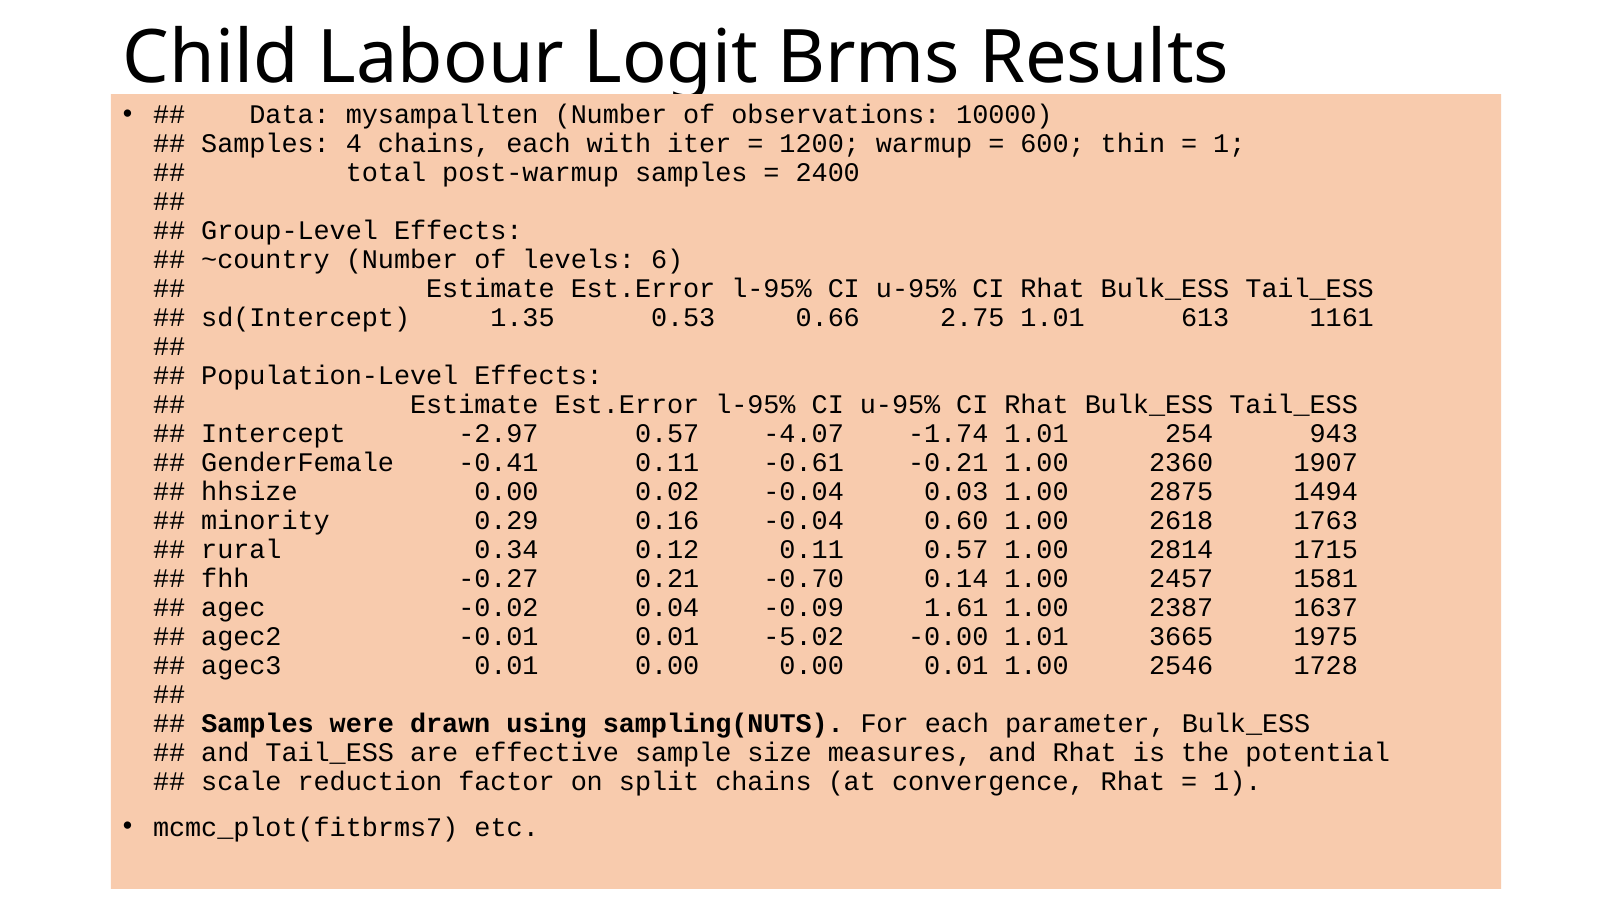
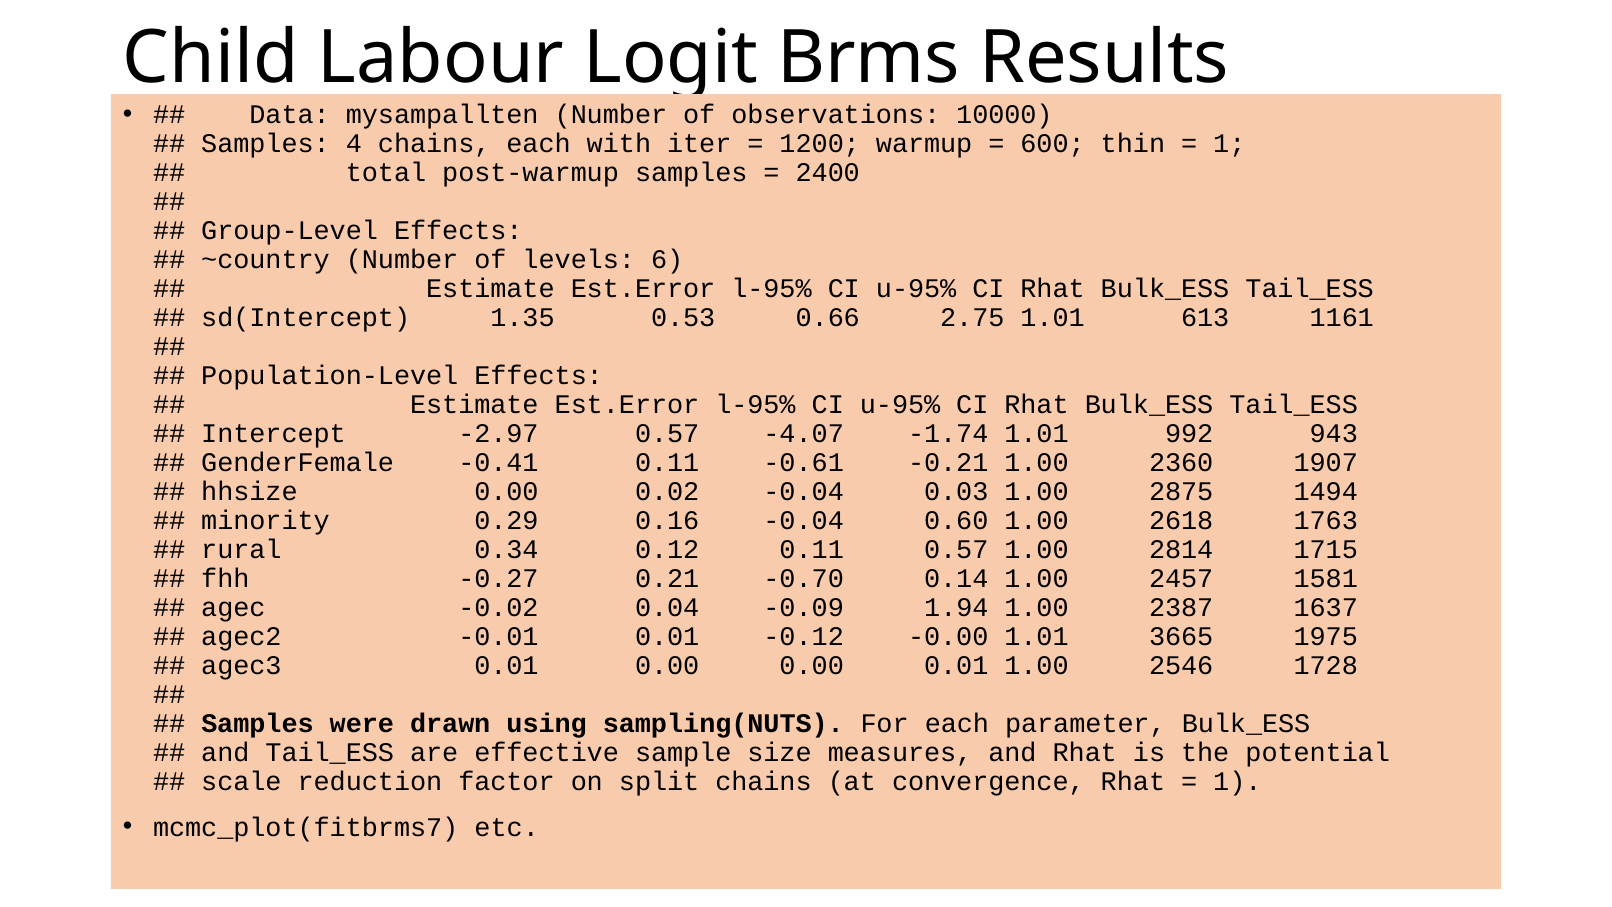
254: 254 -> 992
1.61: 1.61 -> 1.94
-5.02: -5.02 -> -0.12
